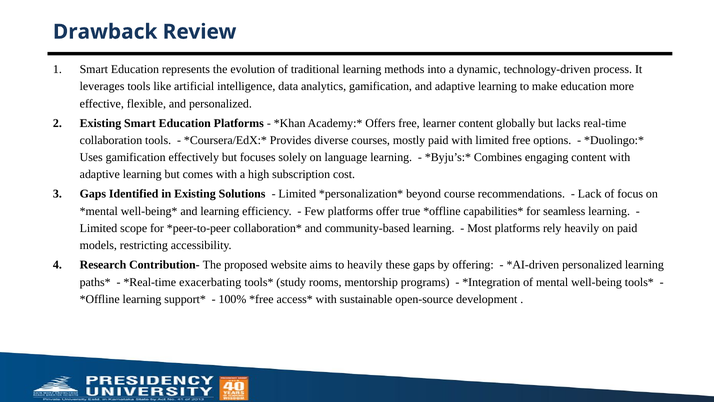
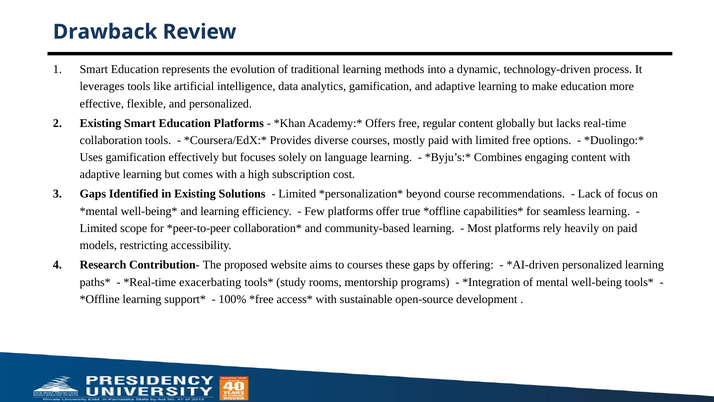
learner: learner -> regular
to heavily: heavily -> courses
